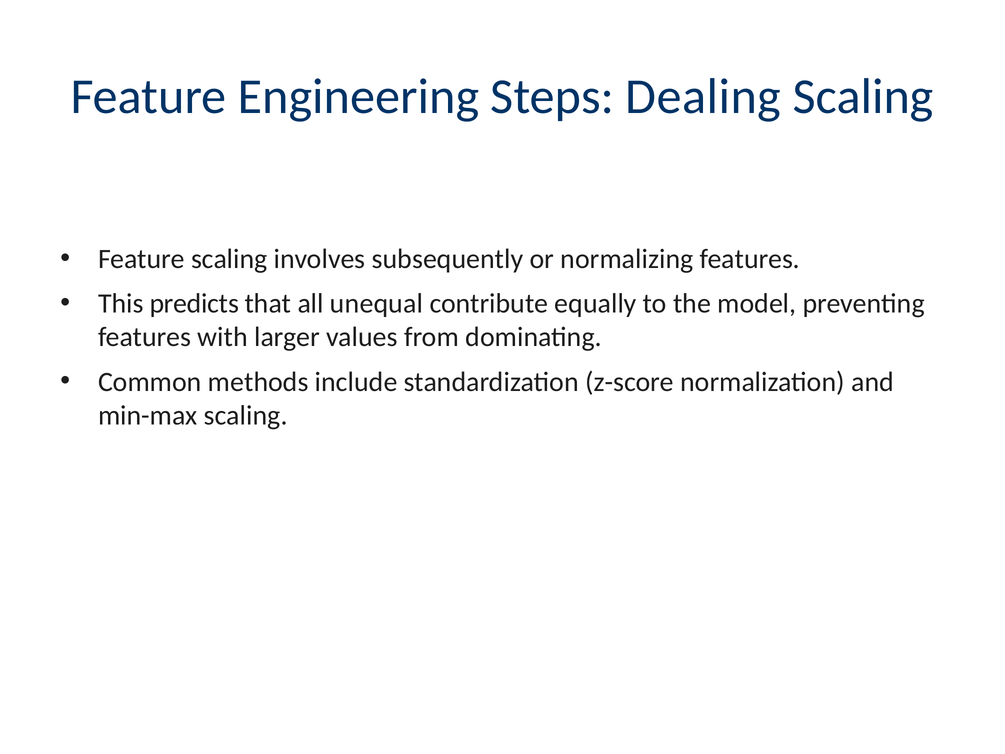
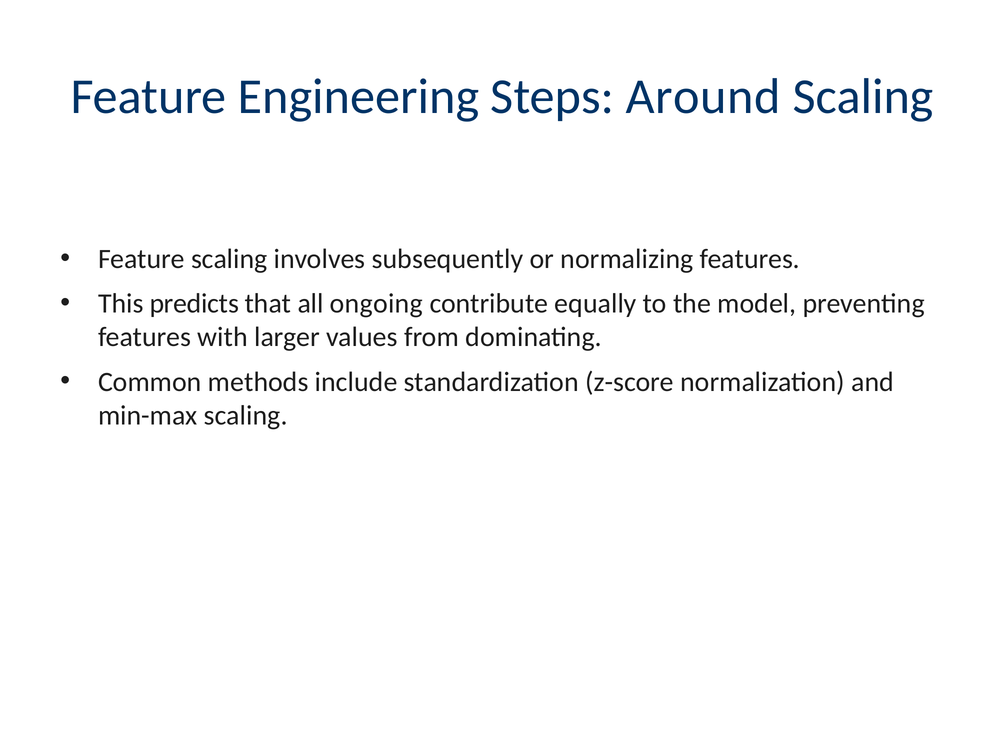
Dealing: Dealing -> Around
unequal: unequal -> ongoing
